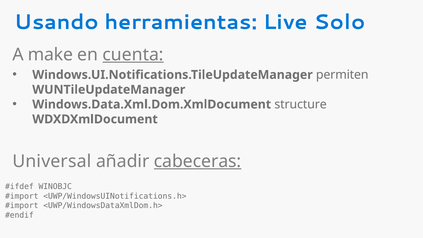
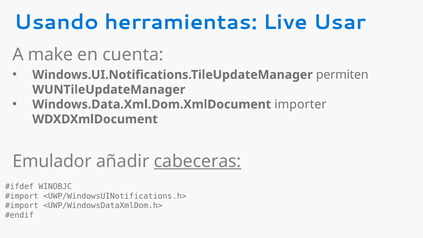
Solo: Solo -> Usar
cuenta underline: present -> none
structure: structure -> importer
Universal: Universal -> Emulador
